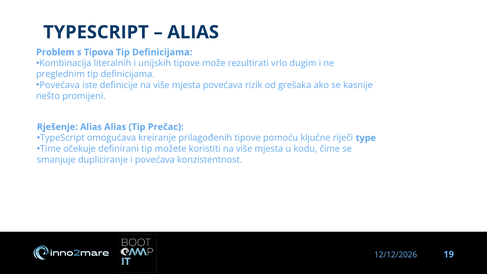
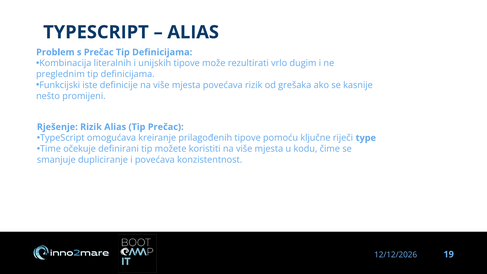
s Tipova: Tipova -> Prečac
Povećava at (60, 85): Povećava -> Funkcijski
Rješenje Alias: Alias -> Rizik
